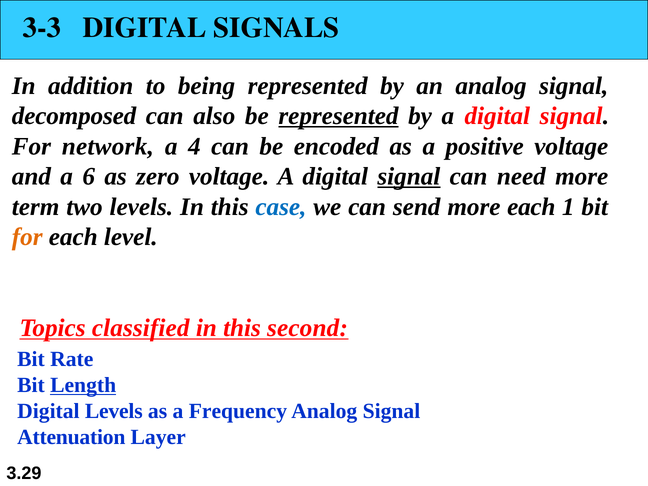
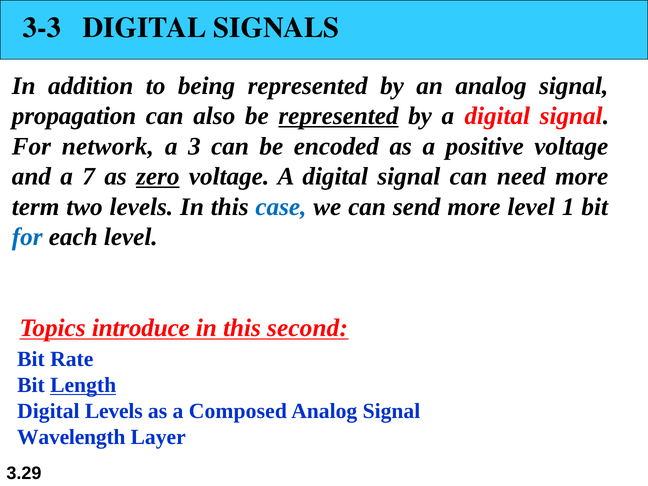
decomposed: decomposed -> propagation
4: 4 -> 3
6: 6 -> 7
zero underline: none -> present
signal at (409, 177) underline: present -> none
more each: each -> level
for at (27, 237) colour: orange -> blue
classified: classified -> introduce
Frequency: Frequency -> Composed
Attenuation: Attenuation -> Wavelength
